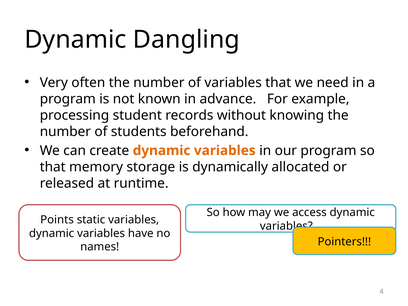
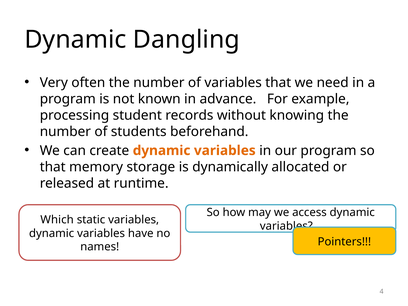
Points: Points -> Which
